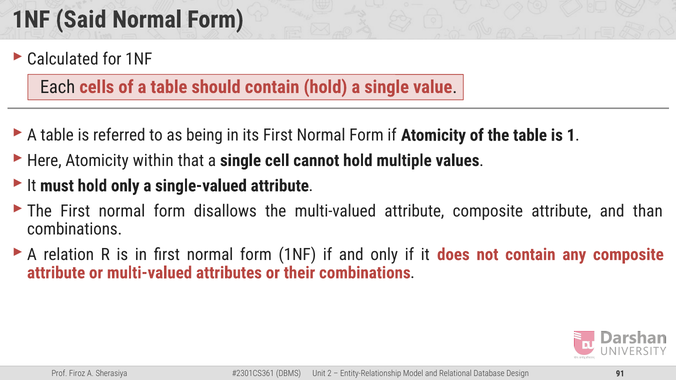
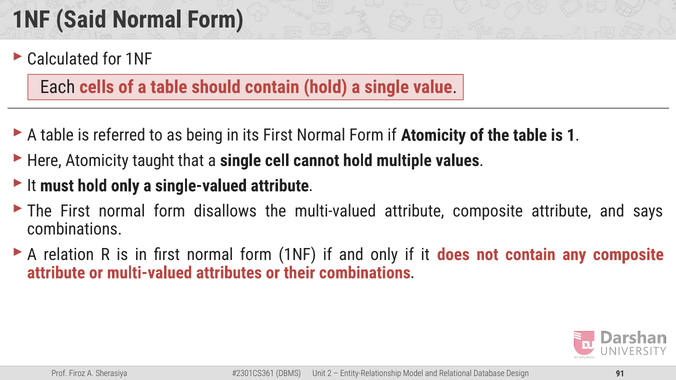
within: within -> taught
than: than -> says
